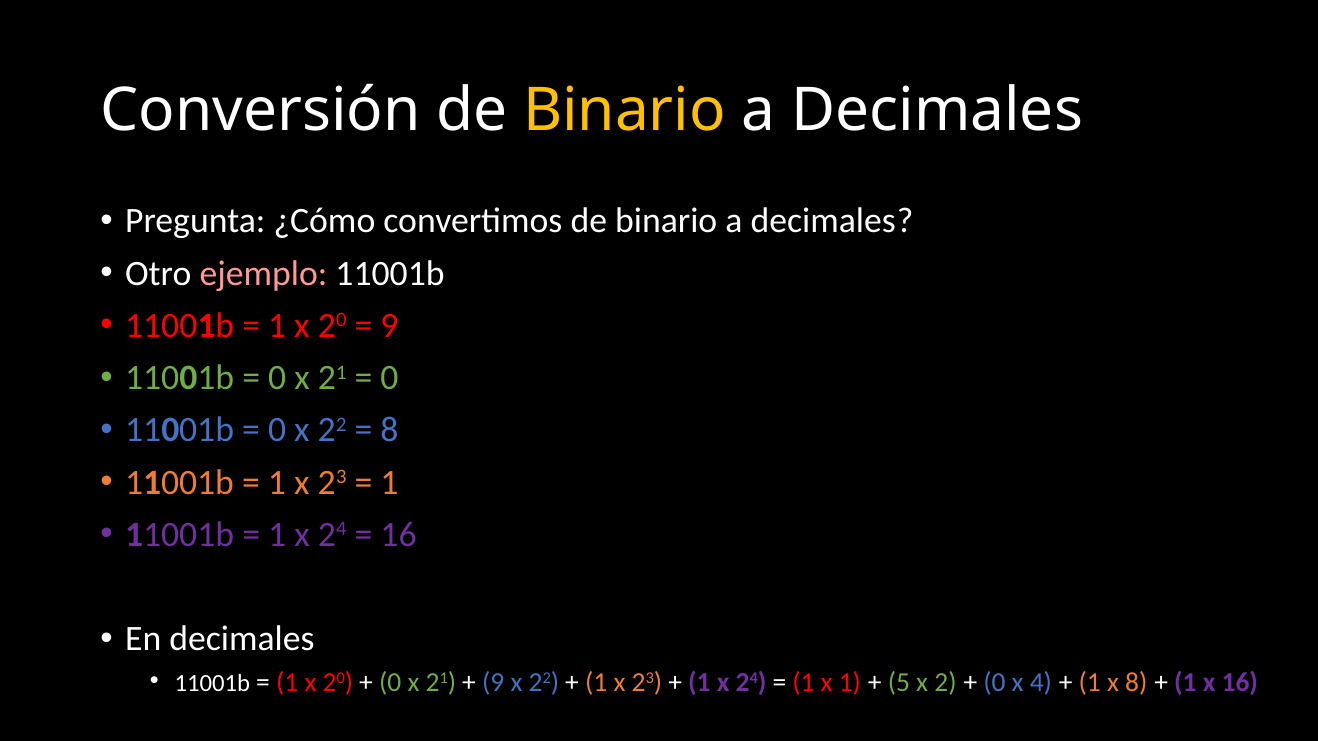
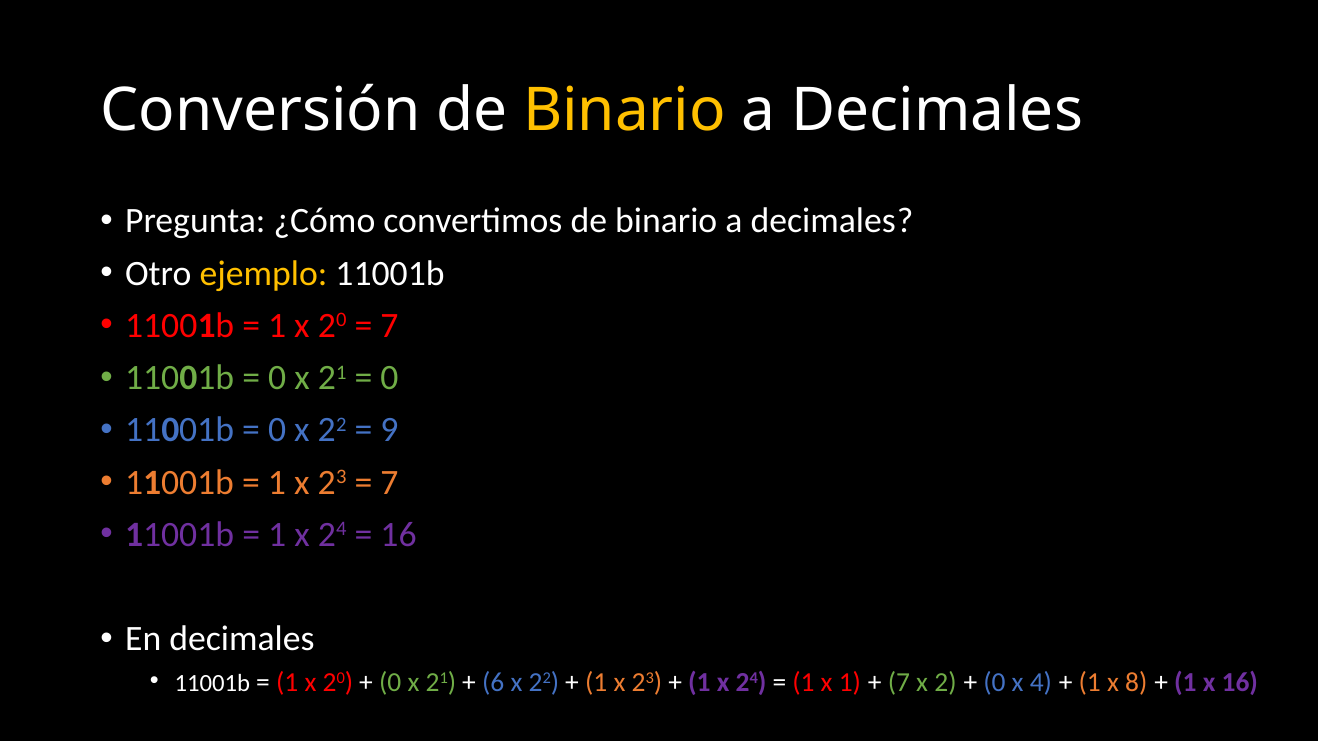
ejemplo colour: pink -> yellow
9 at (389, 326): 9 -> 7
8 at (389, 430): 8 -> 9
1 at (389, 483): 1 -> 7
9 at (493, 683): 9 -> 6
5 at (899, 683): 5 -> 7
